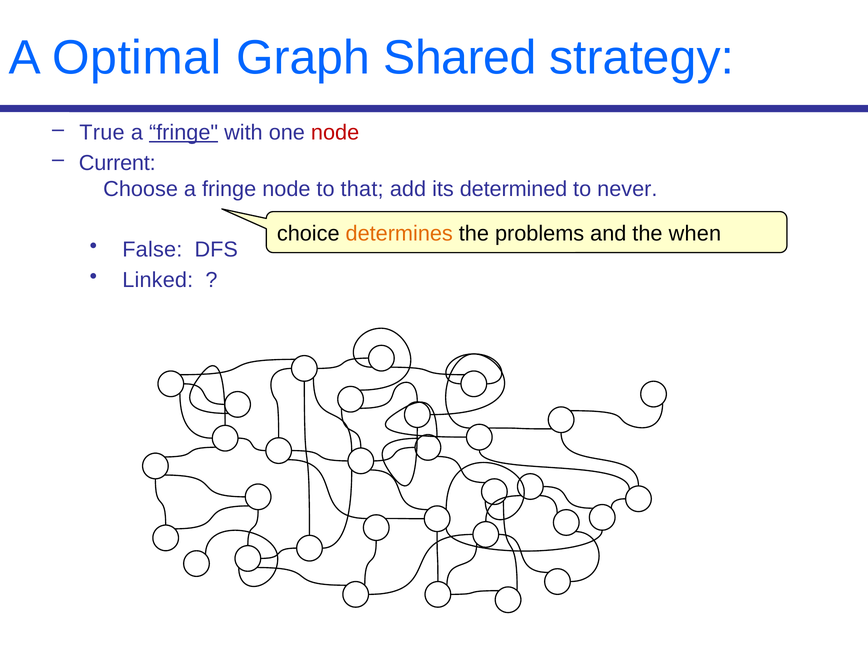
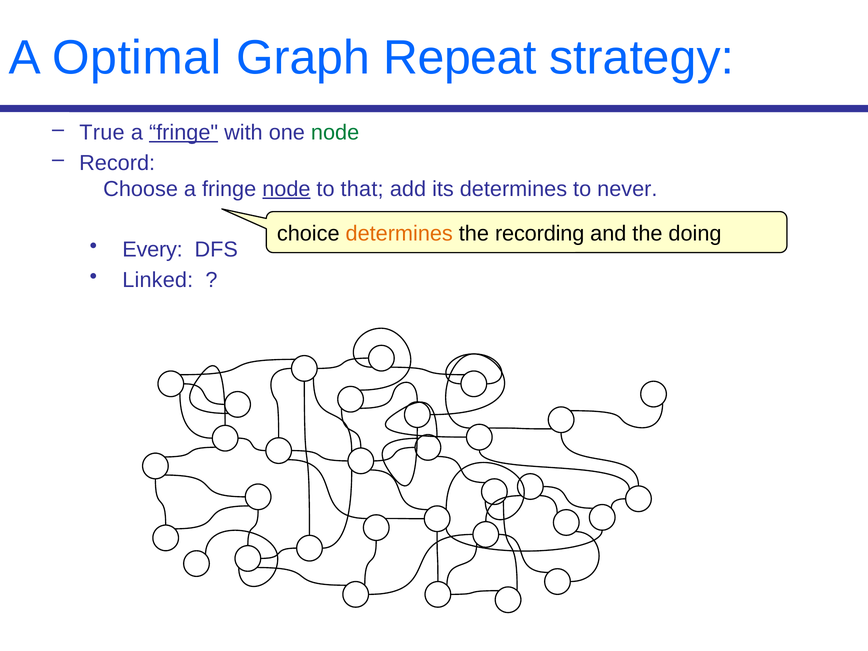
Shared: Shared -> Repeat
node at (335, 133) colour: red -> green
Current: Current -> Record
node at (286, 189) underline: none -> present
its determined: determined -> determines
problems: problems -> recording
when: when -> doing
False: False -> Every
